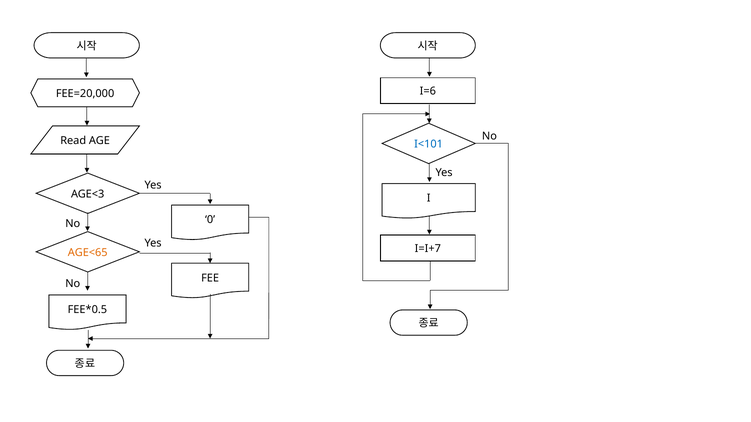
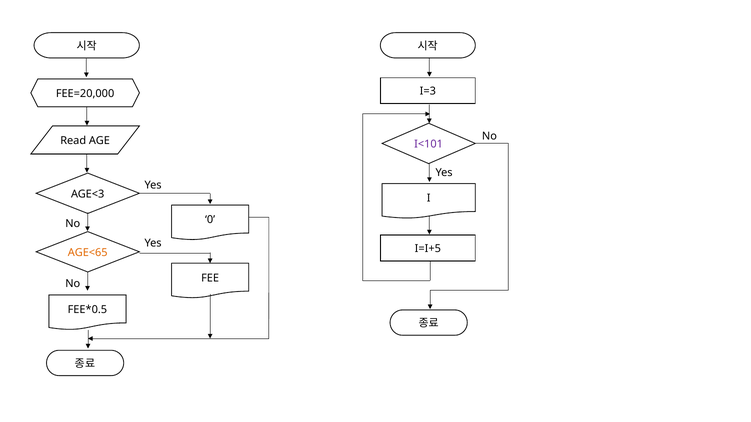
I=6: I=6 -> I=3
I<101 colour: blue -> purple
I=I+7: I=I+7 -> I=I+5
